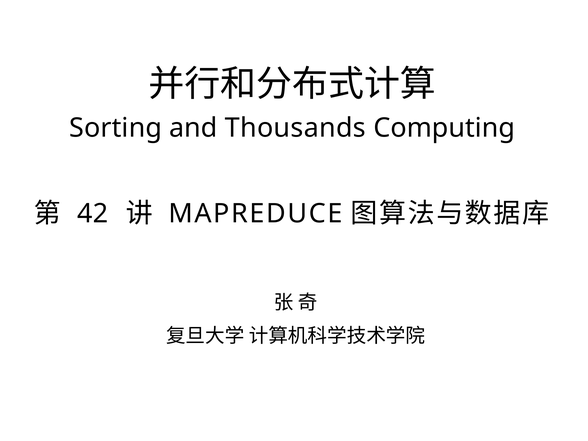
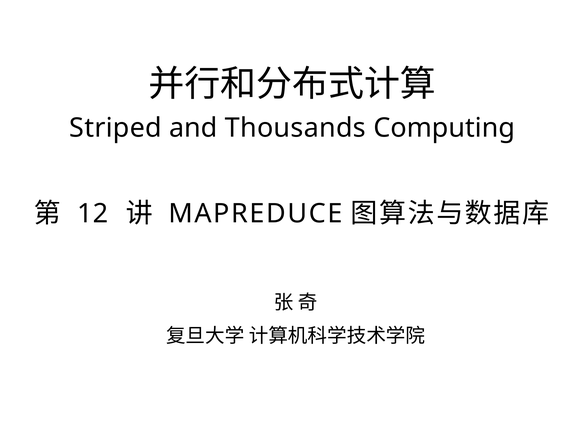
Sorting: Sorting -> Striped
42: 42 -> 12
